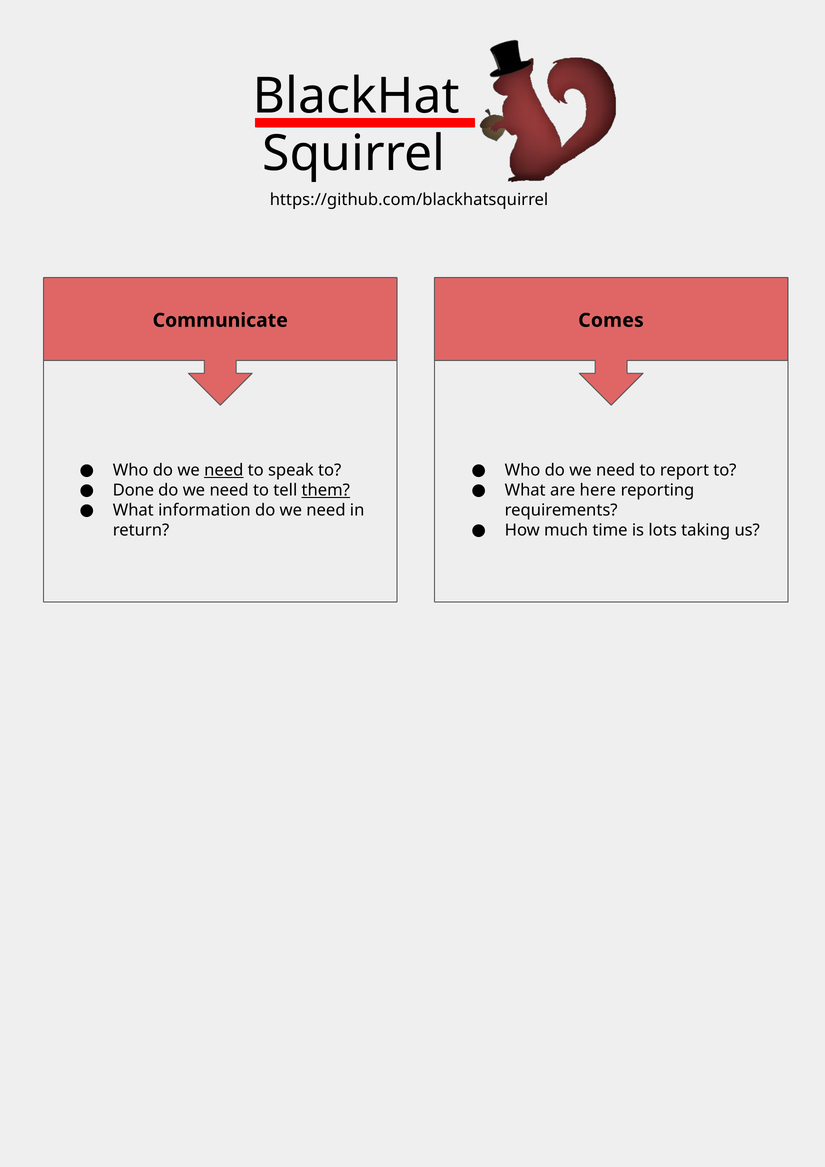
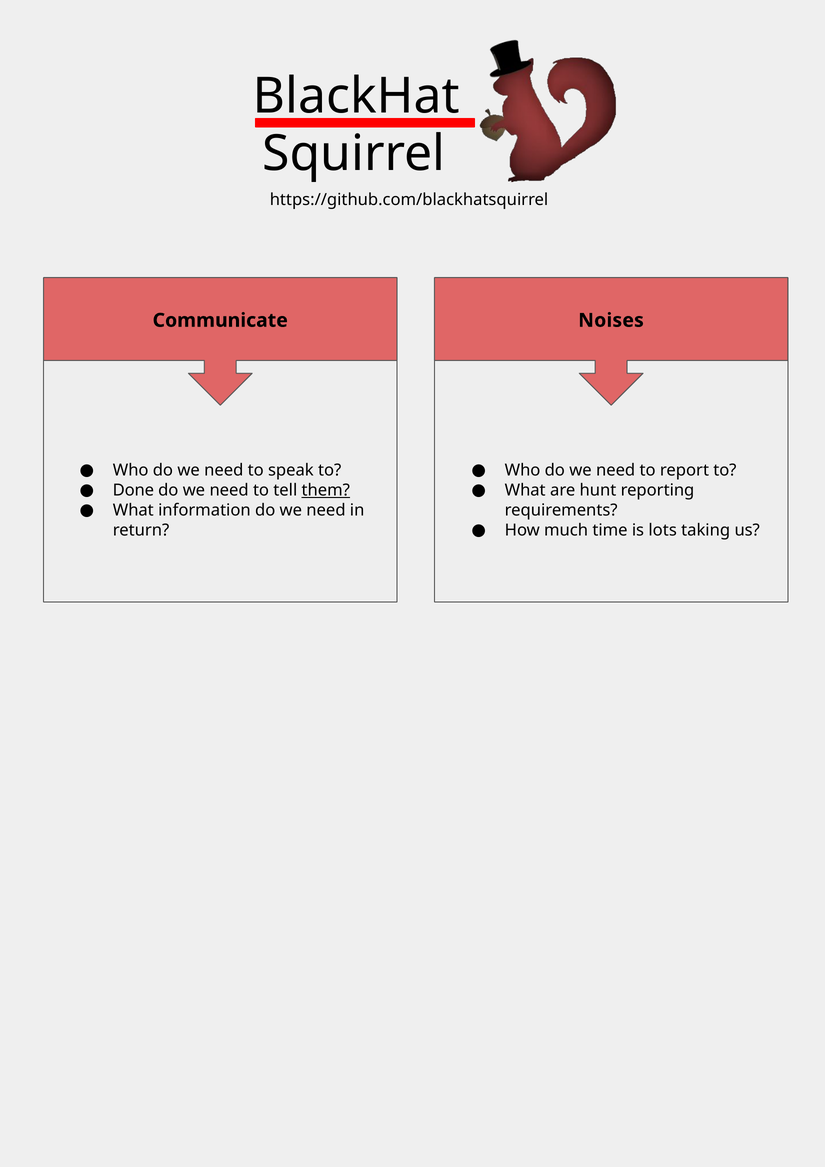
Comes: Comes -> Noises
need at (224, 470) underline: present -> none
here: here -> hunt
